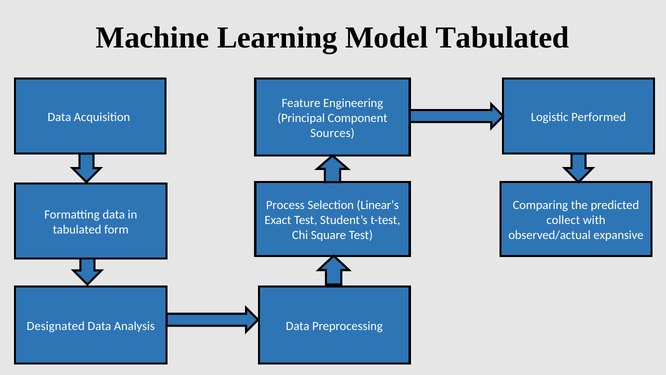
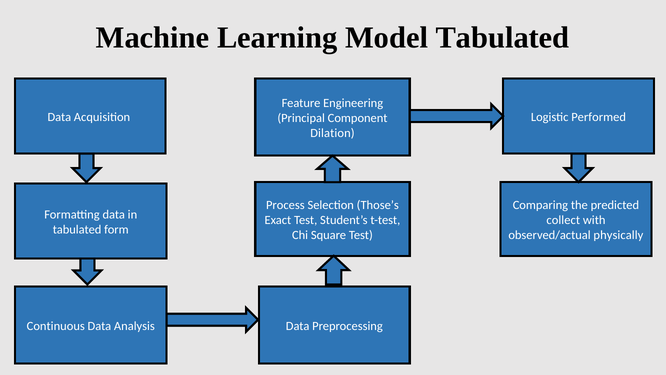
Sources: Sources -> Dilation
Linear’s: Linear’s -> Those’s
expansive: expansive -> physically
Designated: Designated -> Continuous
